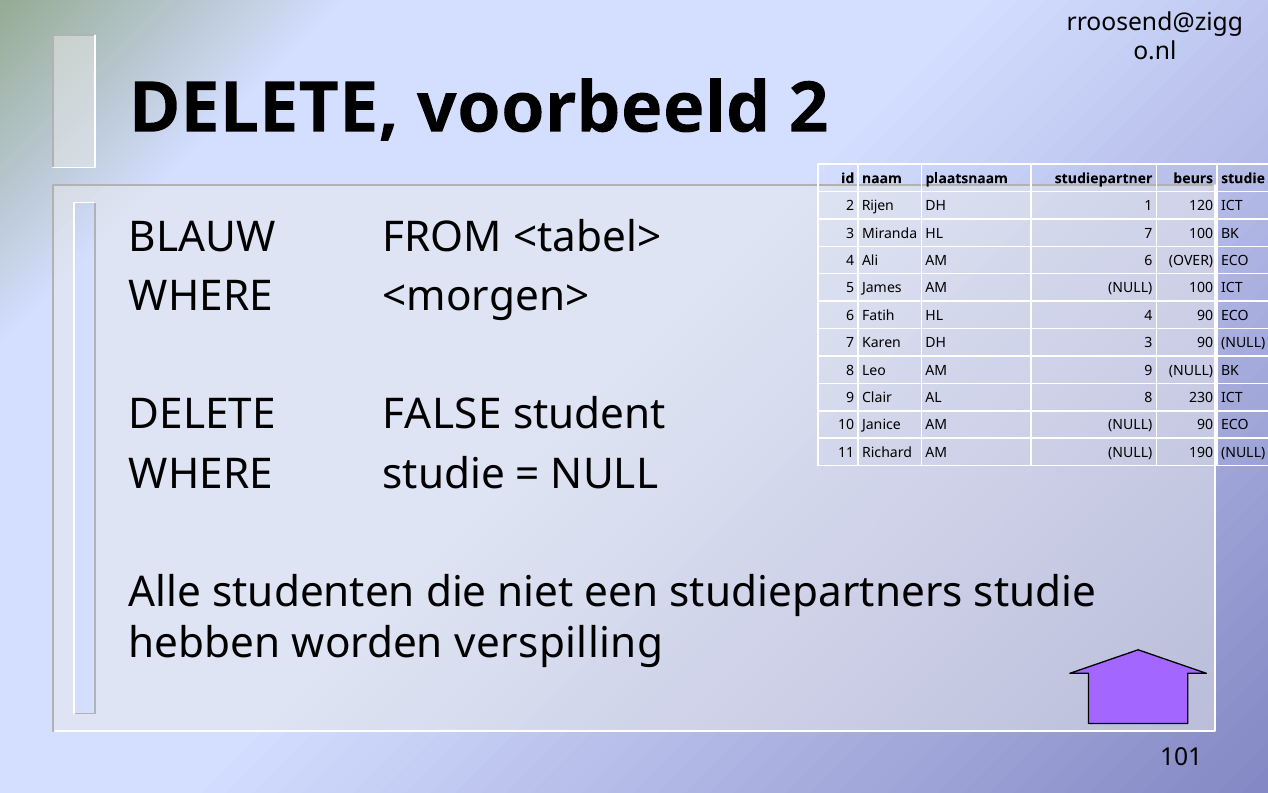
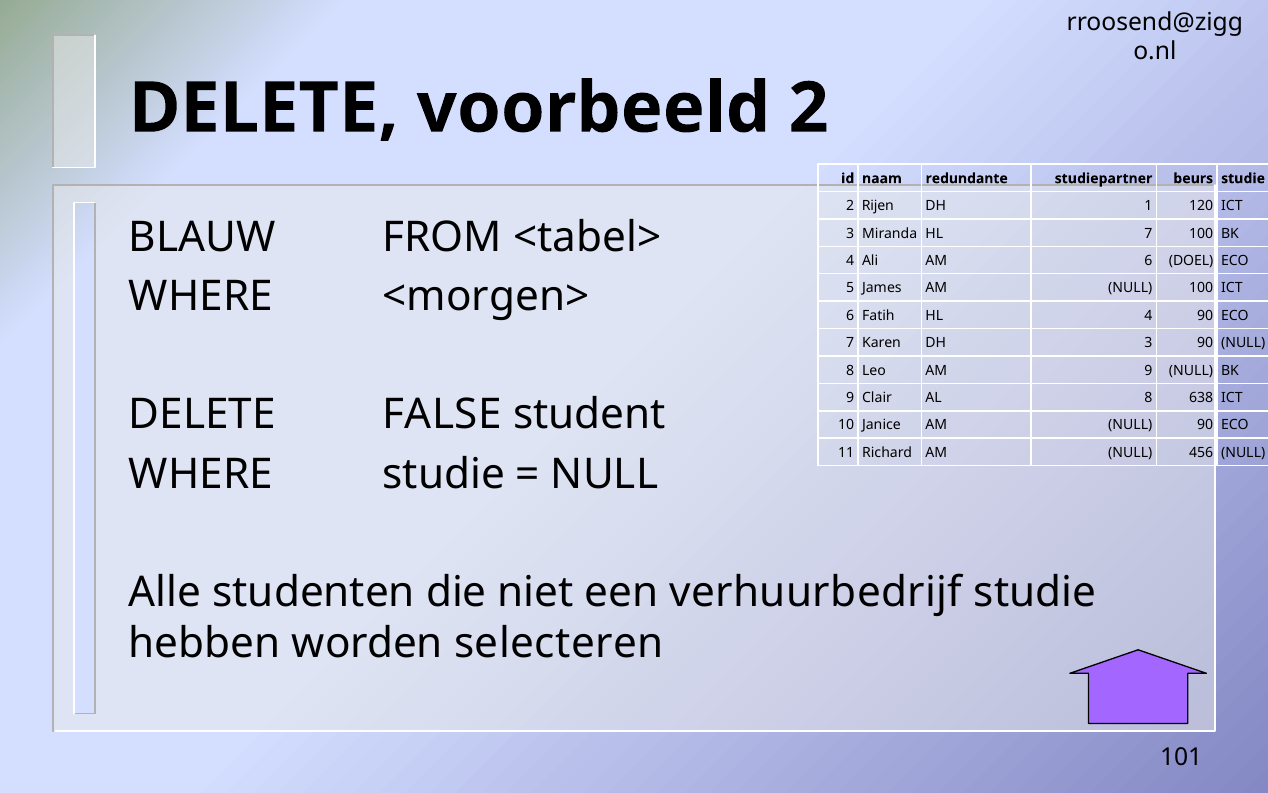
plaatsnaam: plaatsnaam -> redundante
OVER: OVER -> DOEL
230: 230 -> 638
190: 190 -> 456
studiepartners: studiepartners -> verhuurbedrijf
verspilling: verspilling -> selecteren
